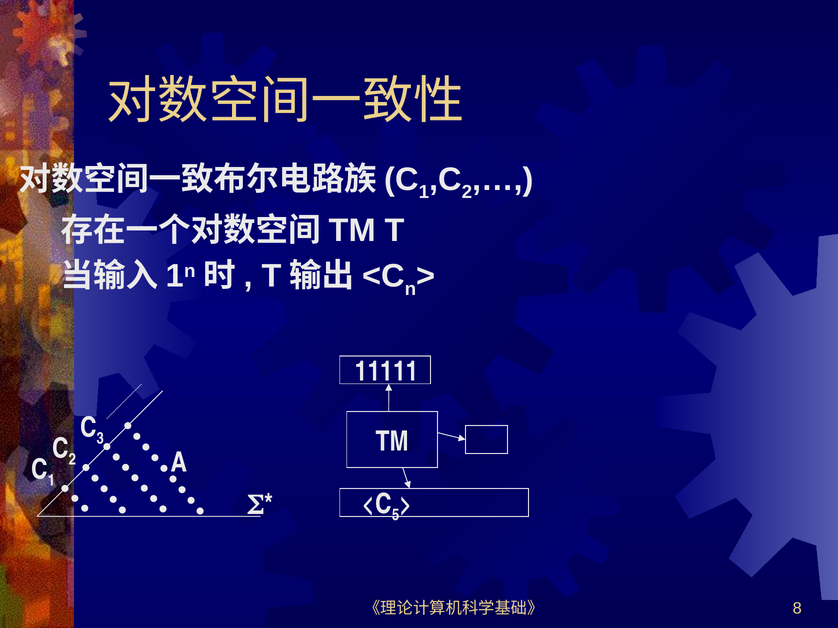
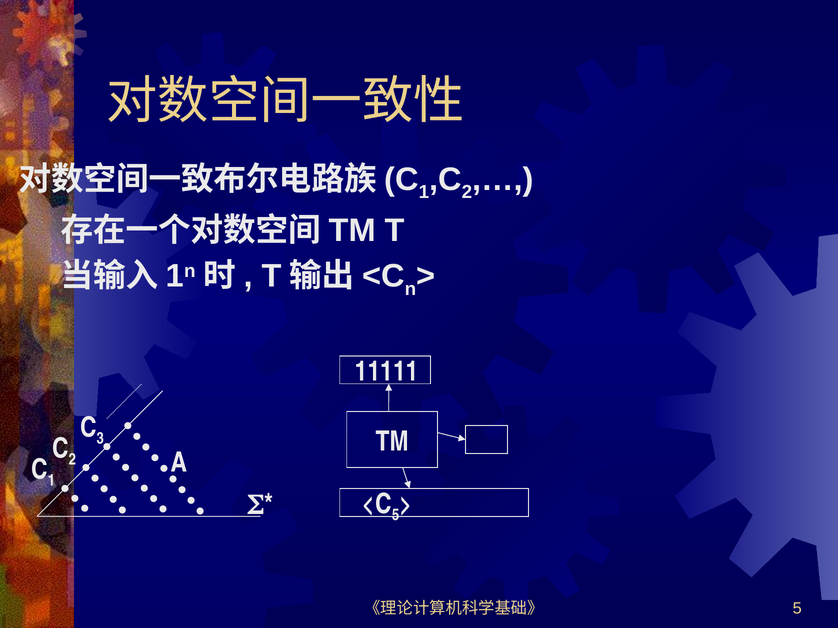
8 at (797, 609): 8 -> 5
